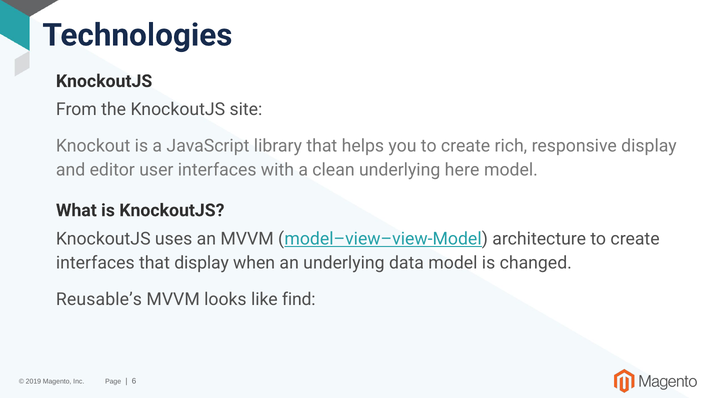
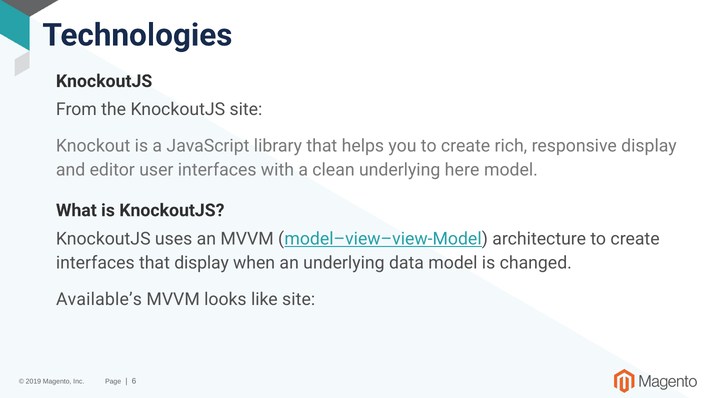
Reusable’s: Reusable’s -> Available’s
like find: find -> site
